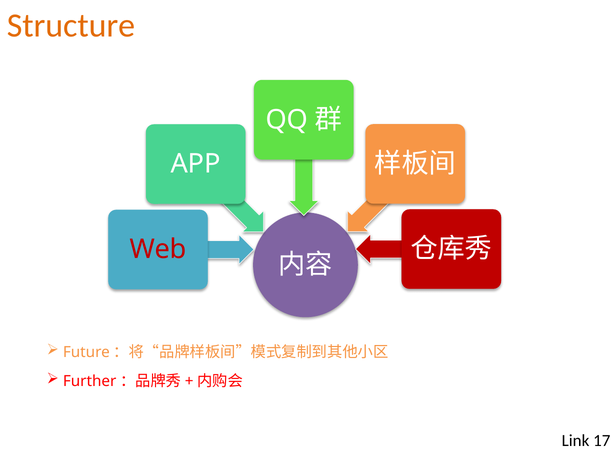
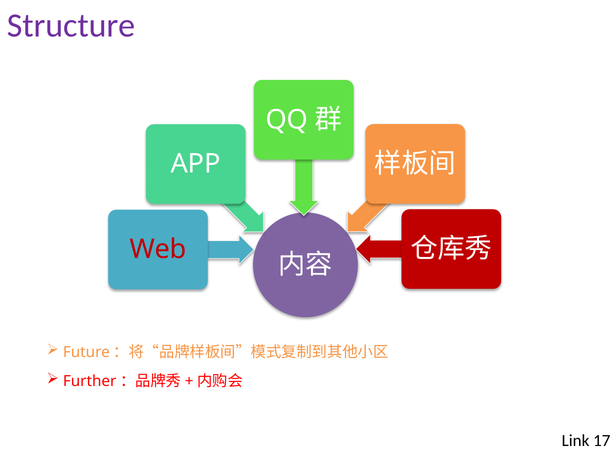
Structure colour: orange -> purple
